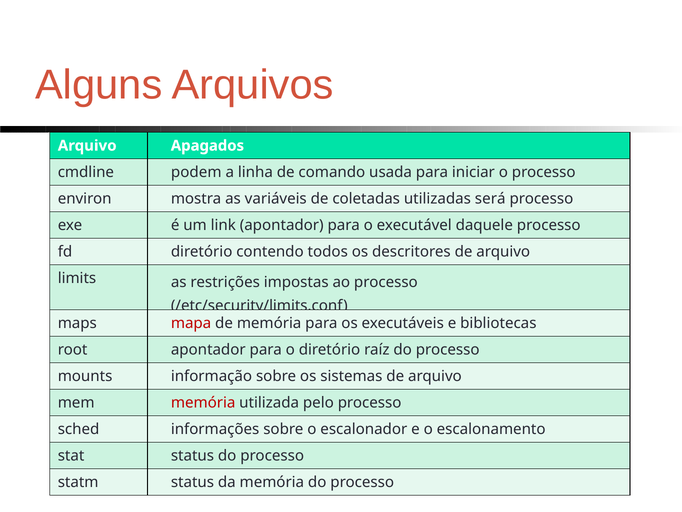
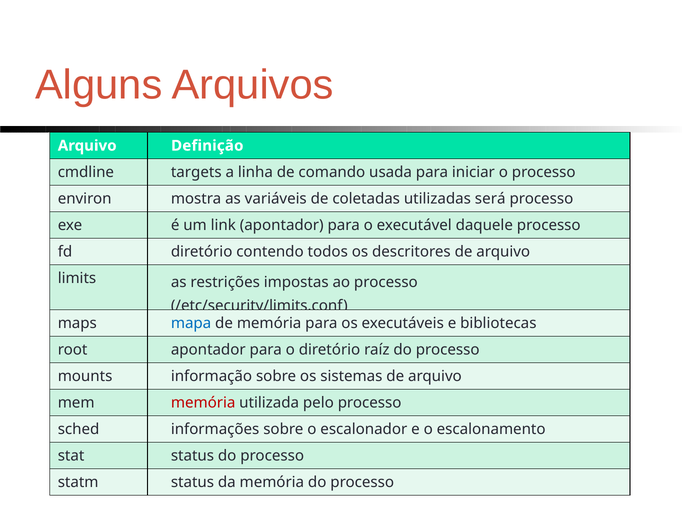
Apagados: Apagados -> Definição
podem: podem -> targets
mapa colour: red -> blue
